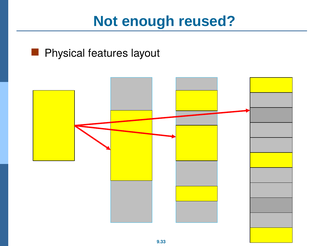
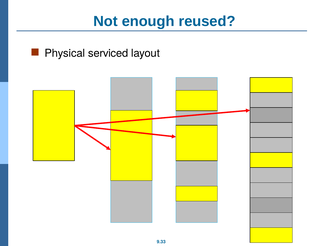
features: features -> serviced
